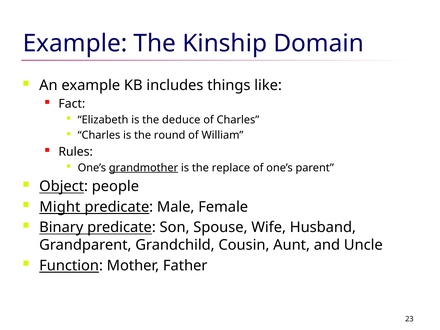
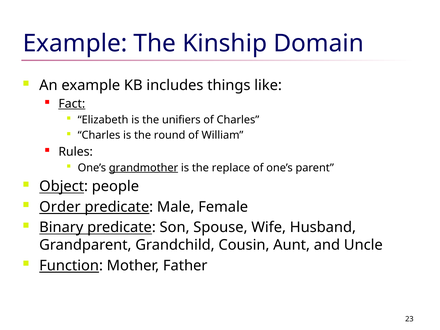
Fact underline: none -> present
deduce: deduce -> unifiers
Might: Might -> Order
